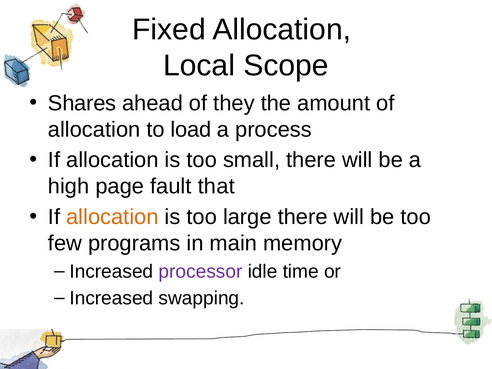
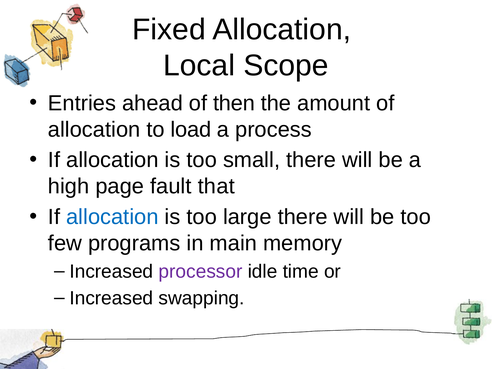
Shares: Shares -> Entries
they: they -> then
allocation at (112, 217) colour: orange -> blue
